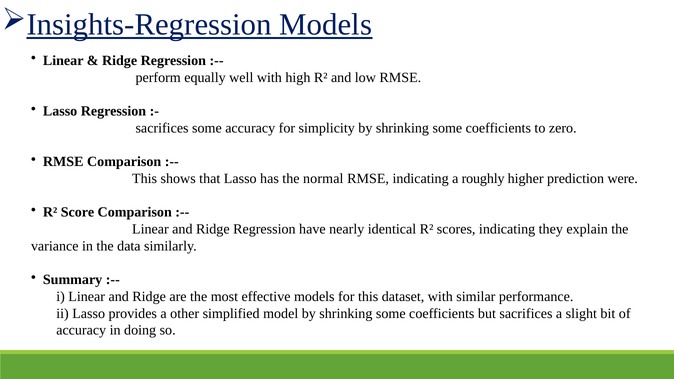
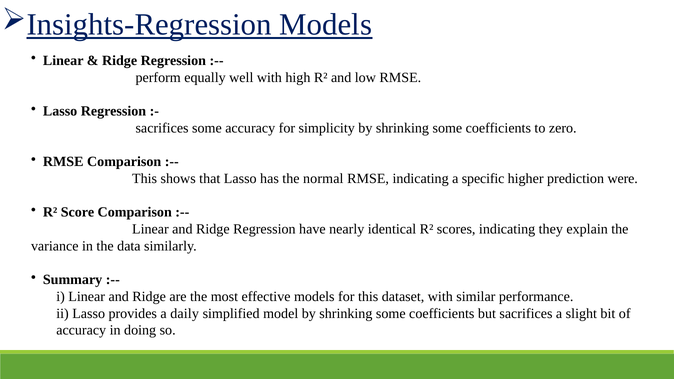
roughly: roughly -> specific
other: other -> daily
